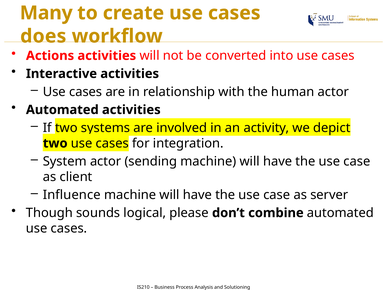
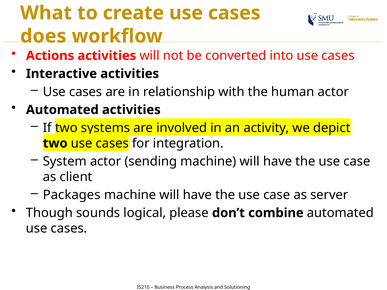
Many: Many -> What
Influence: Influence -> Packages
